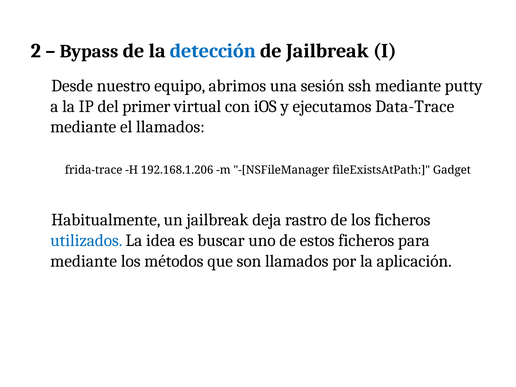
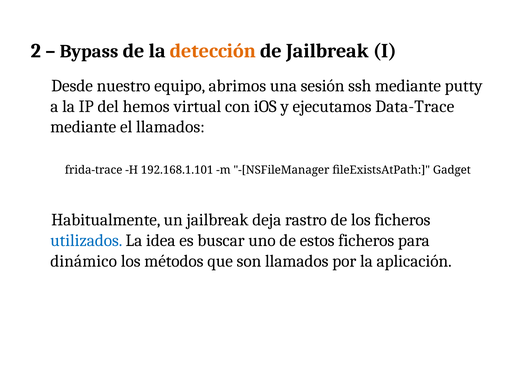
detección colour: blue -> orange
primer: primer -> hemos
192.168.1.206: 192.168.1.206 -> 192.168.1.101
mediante at (84, 261): mediante -> dinámico
